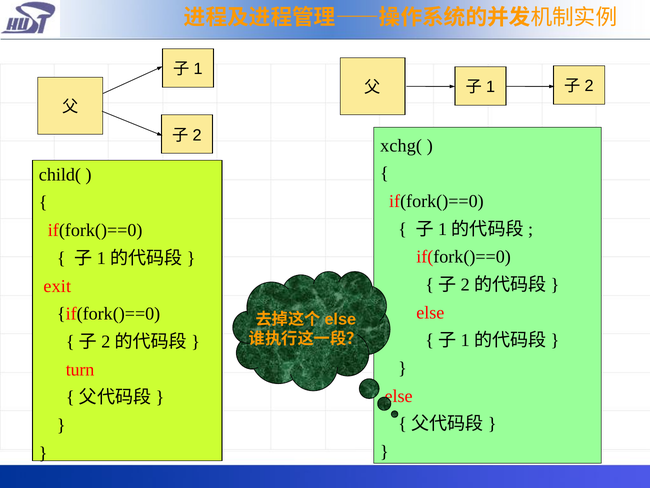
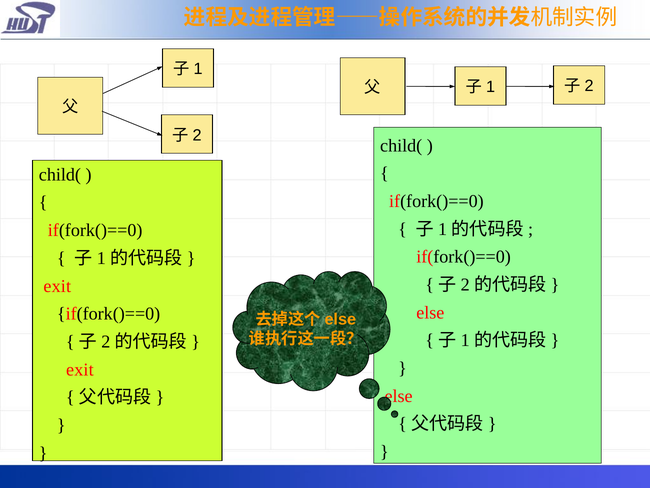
xchg( at (401, 145): xchg( -> child(
turn at (80, 369): turn -> exit
